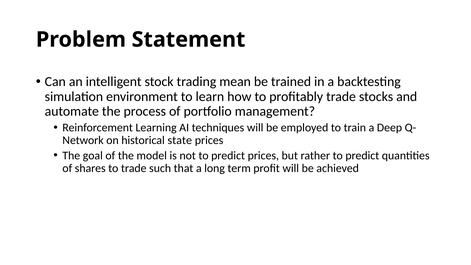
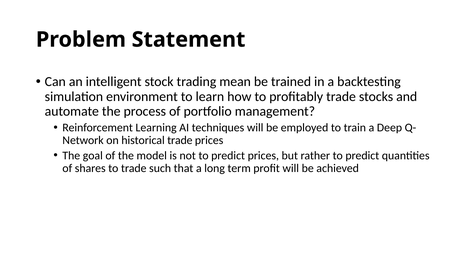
historical state: state -> trade
